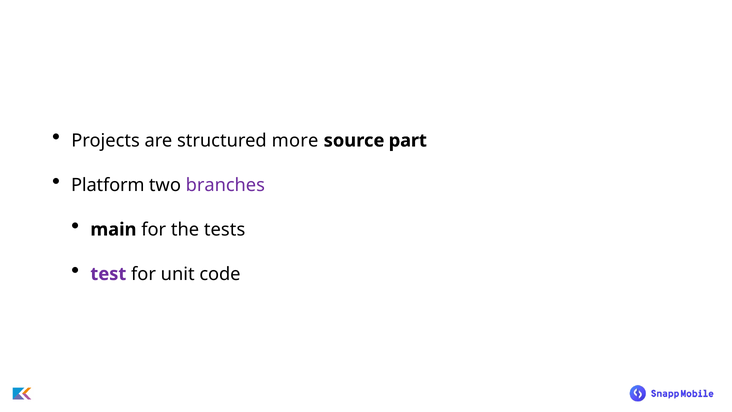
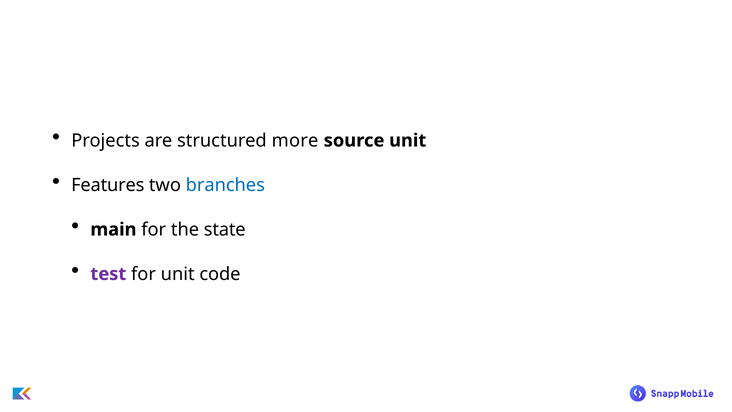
source part: part -> unit
Platform: Platform -> Features
branches colour: purple -> blue
tests: tests -> state
